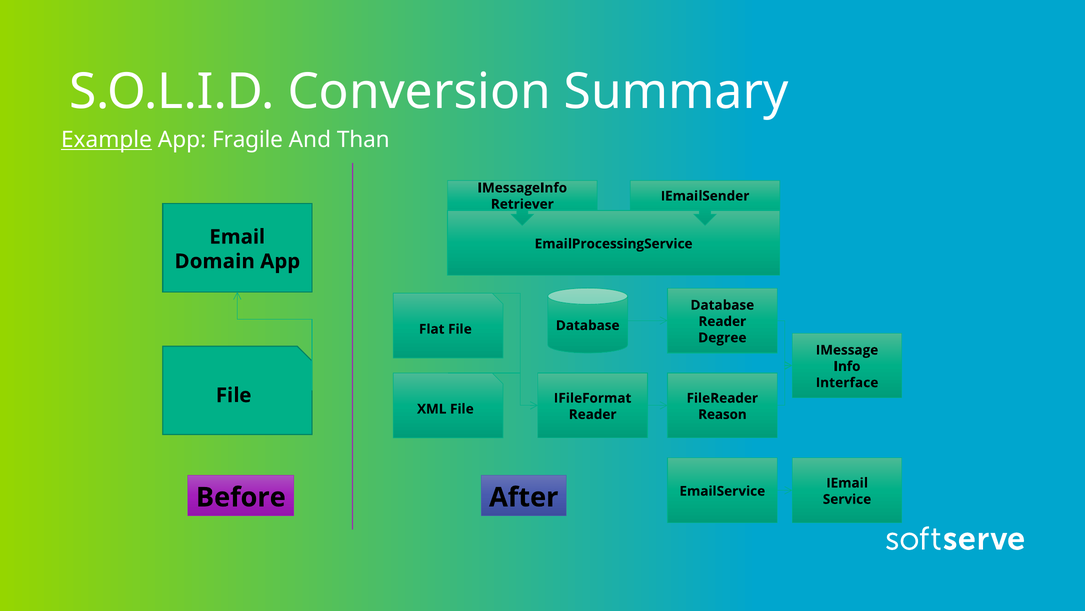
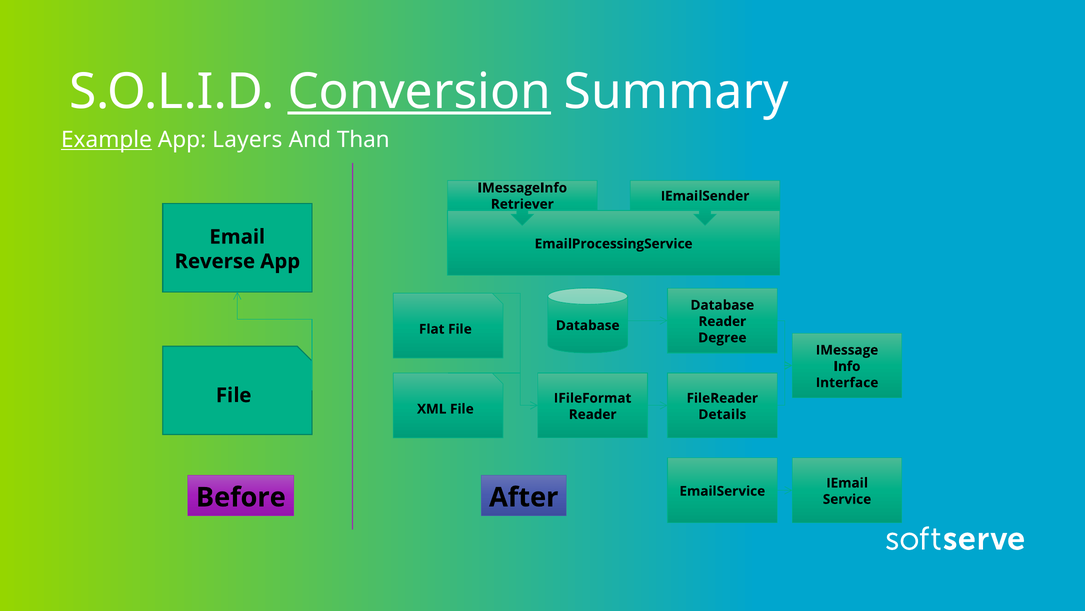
Conversion underline: none -> present
Fragile: Fragile -> Layers
Domain: Domain -> Reverse
Reason: Reason -> Details
